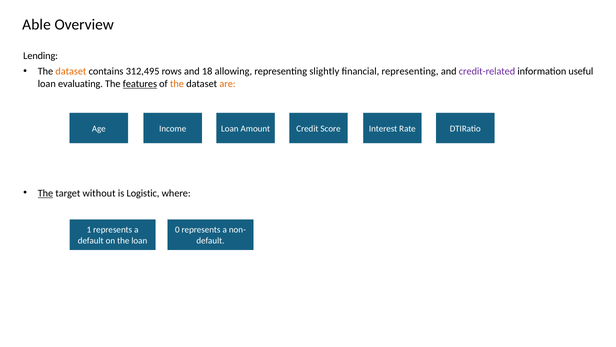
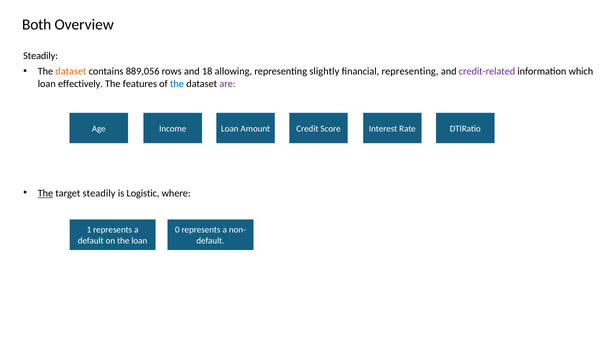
Able: Able -> Both
Lending at (41, 56): Lending -> Steadily
312,495: 312,495 -> 889,056
useful: useful -> which
evaluating: evaluating -> effectively
features underline: present -> none
the at (177, 84) colour: orange -> blue
are colour: orange -> purple
target without: without -> steadily
